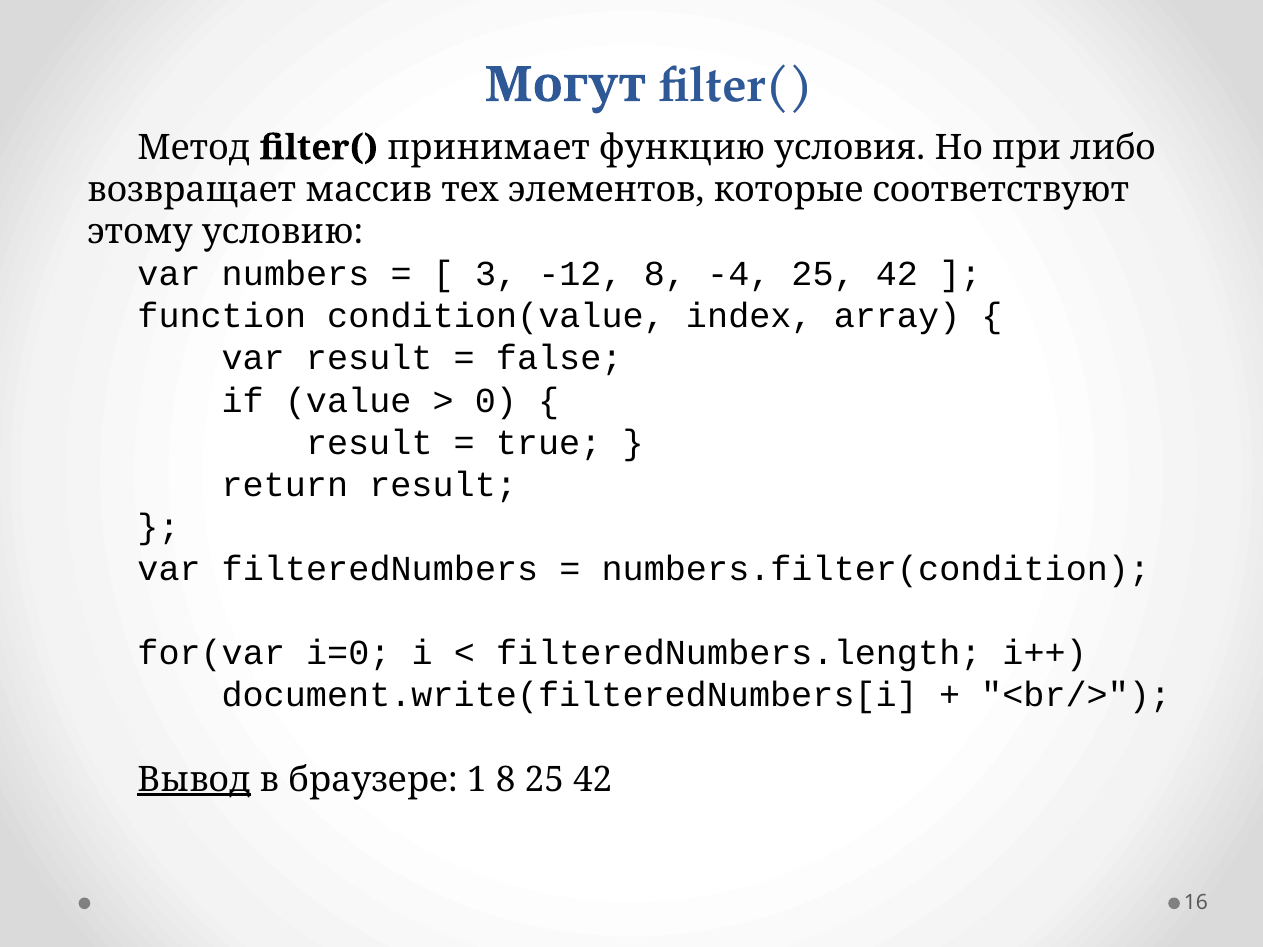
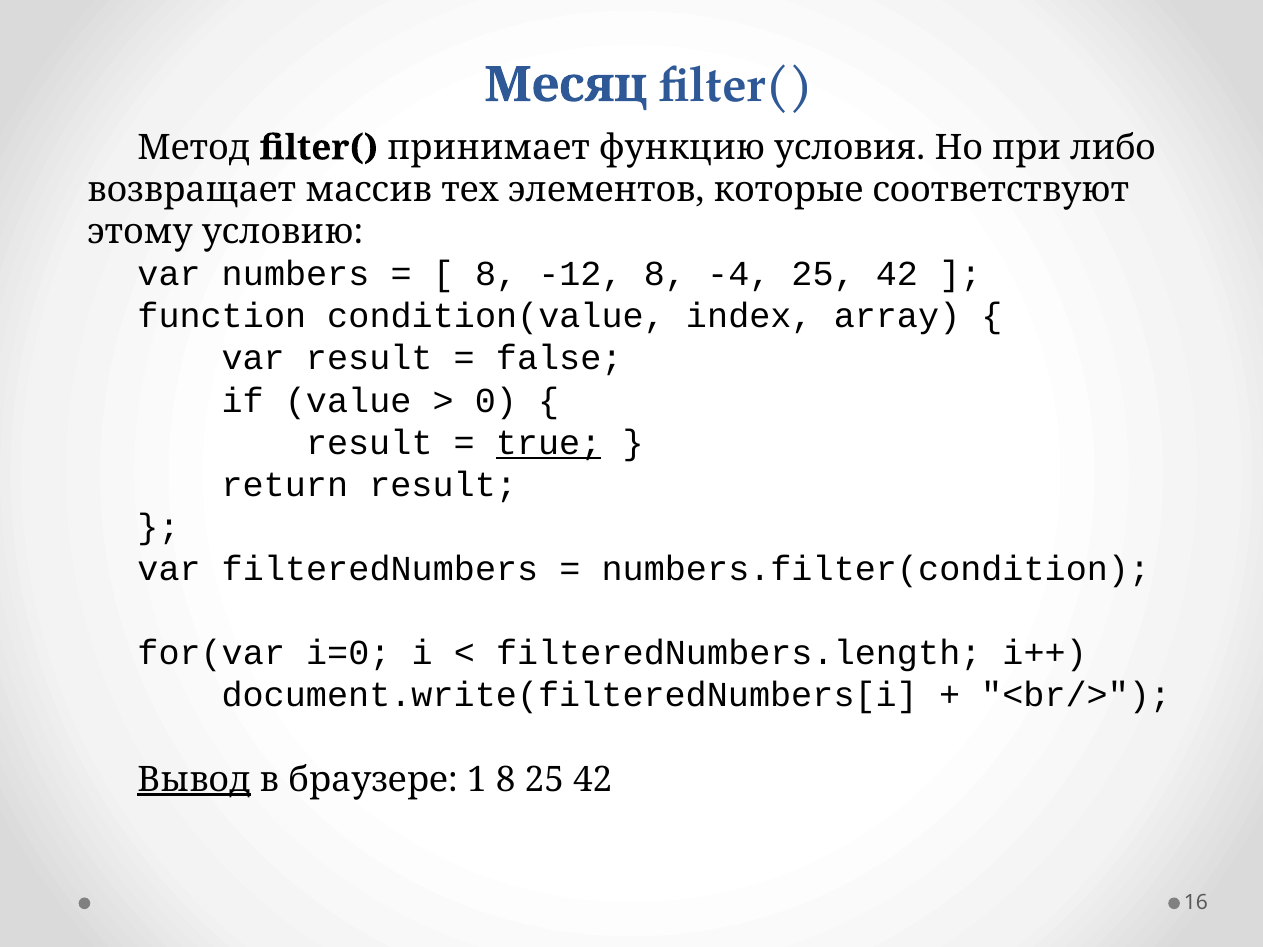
Могут: Могут -> Месяц
3 at (496, 274): 3 -> 8
true underline: none -> present
